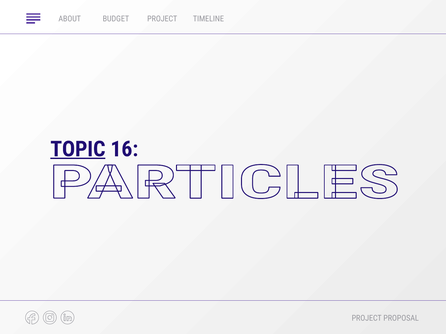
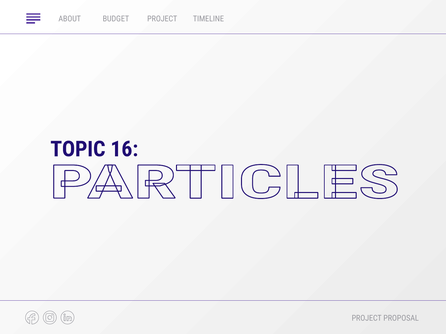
TOPIC underline: present -> none
